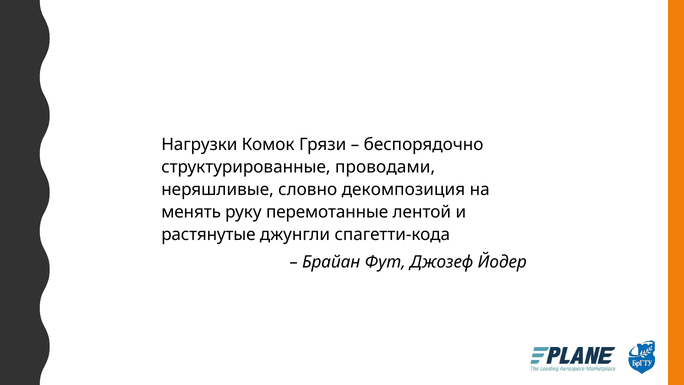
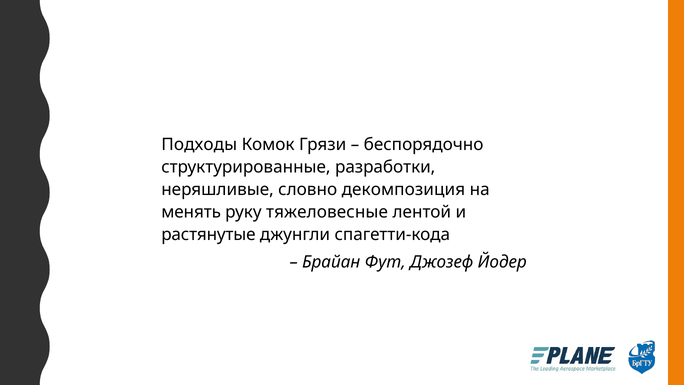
Нагрузки: Нагрузки -> Подходы
проводами: проводами -> разработки
перемотанные: перемотанные -> тяжеловесные
